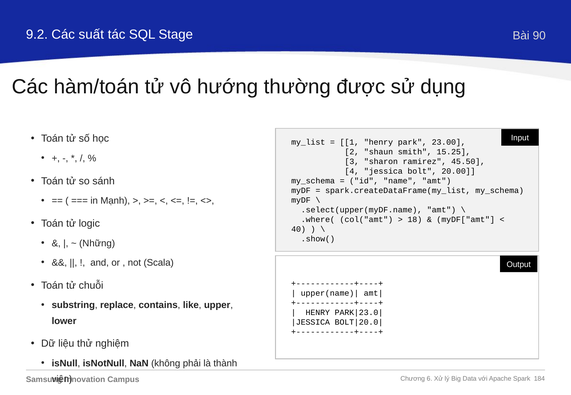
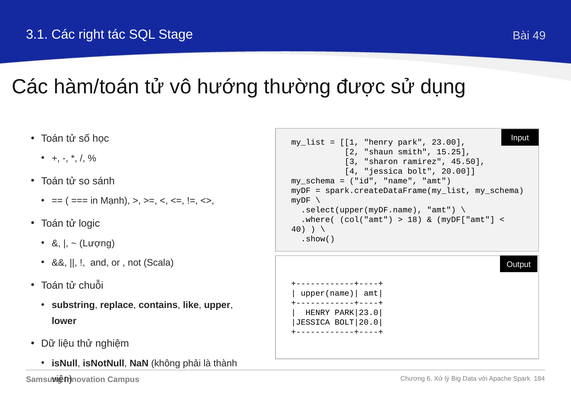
9.2: 9.2 -> 3.1
suất: suất -> right
90: 90 -> 49
Những: Những -> Lượng
